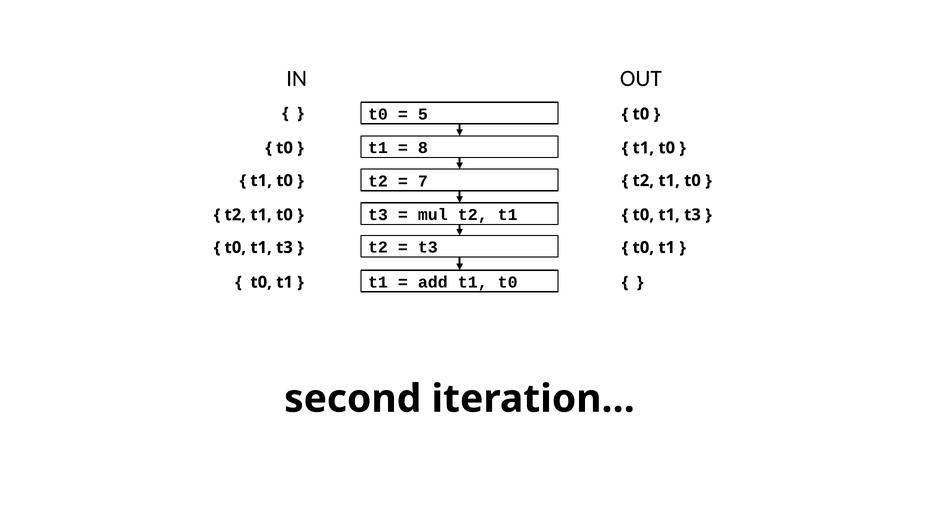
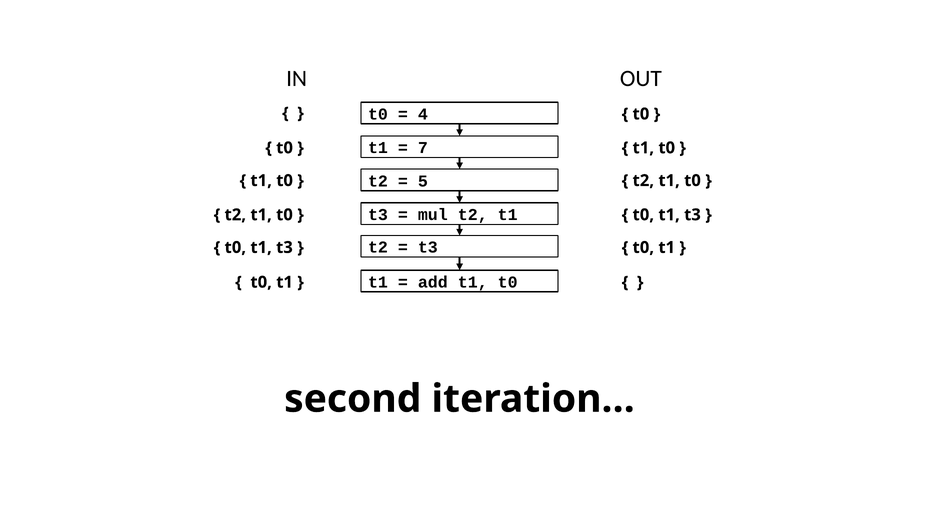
5: 5 -> 4
8: 8 -> 7
7: 7 -> 5
